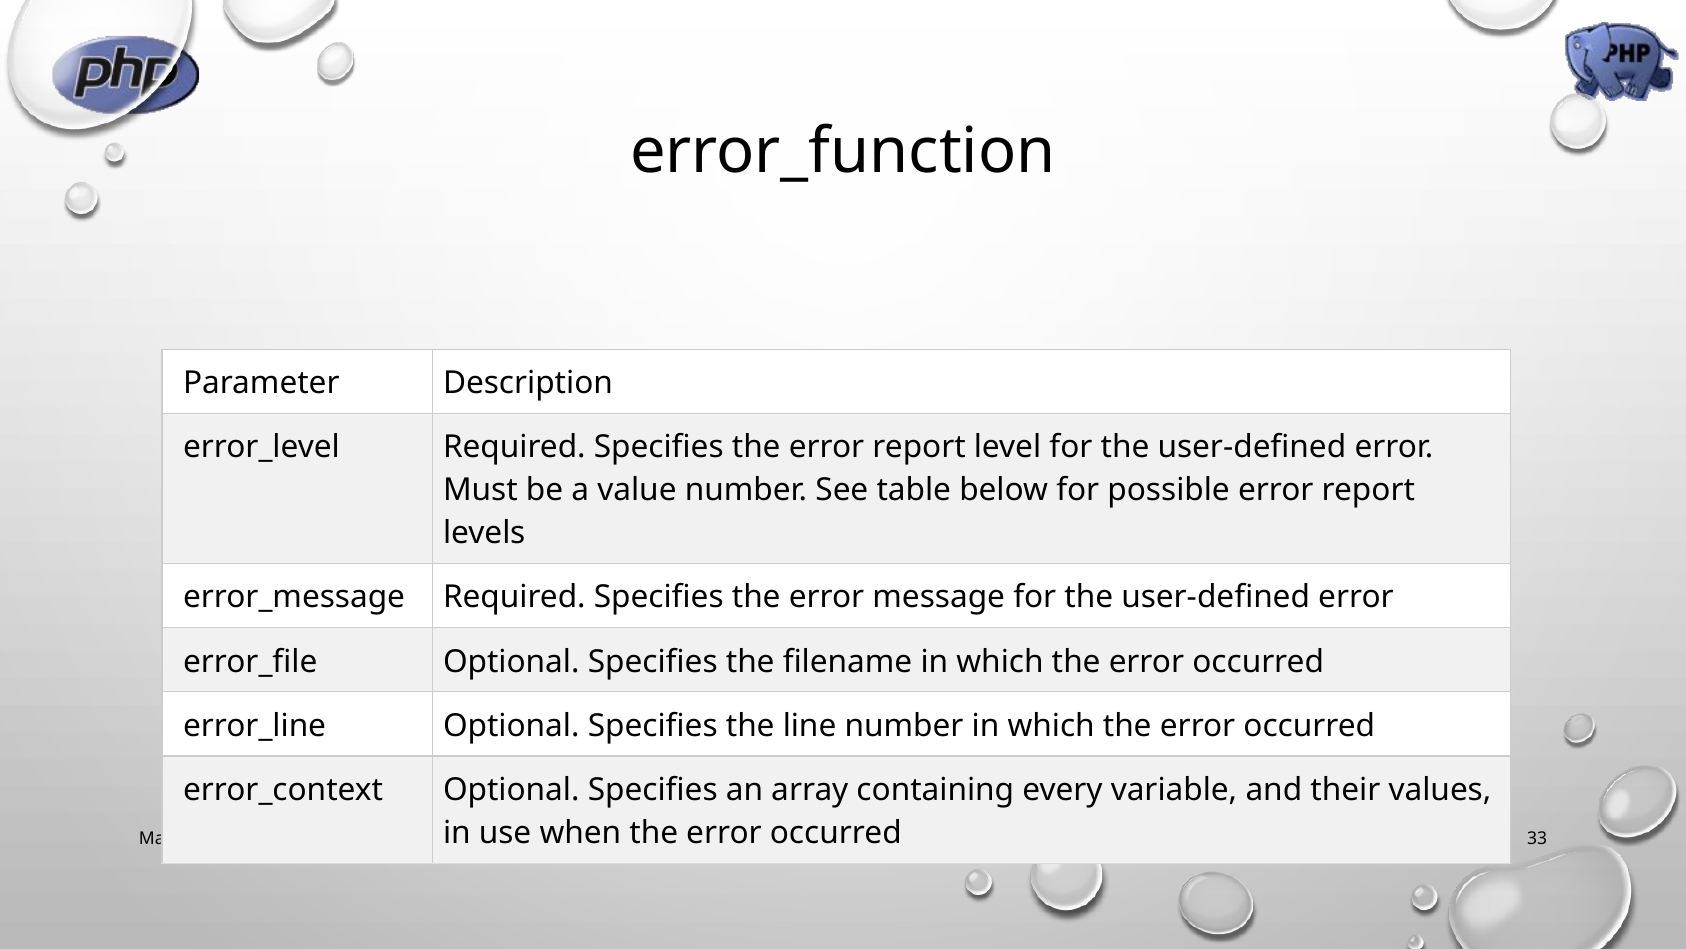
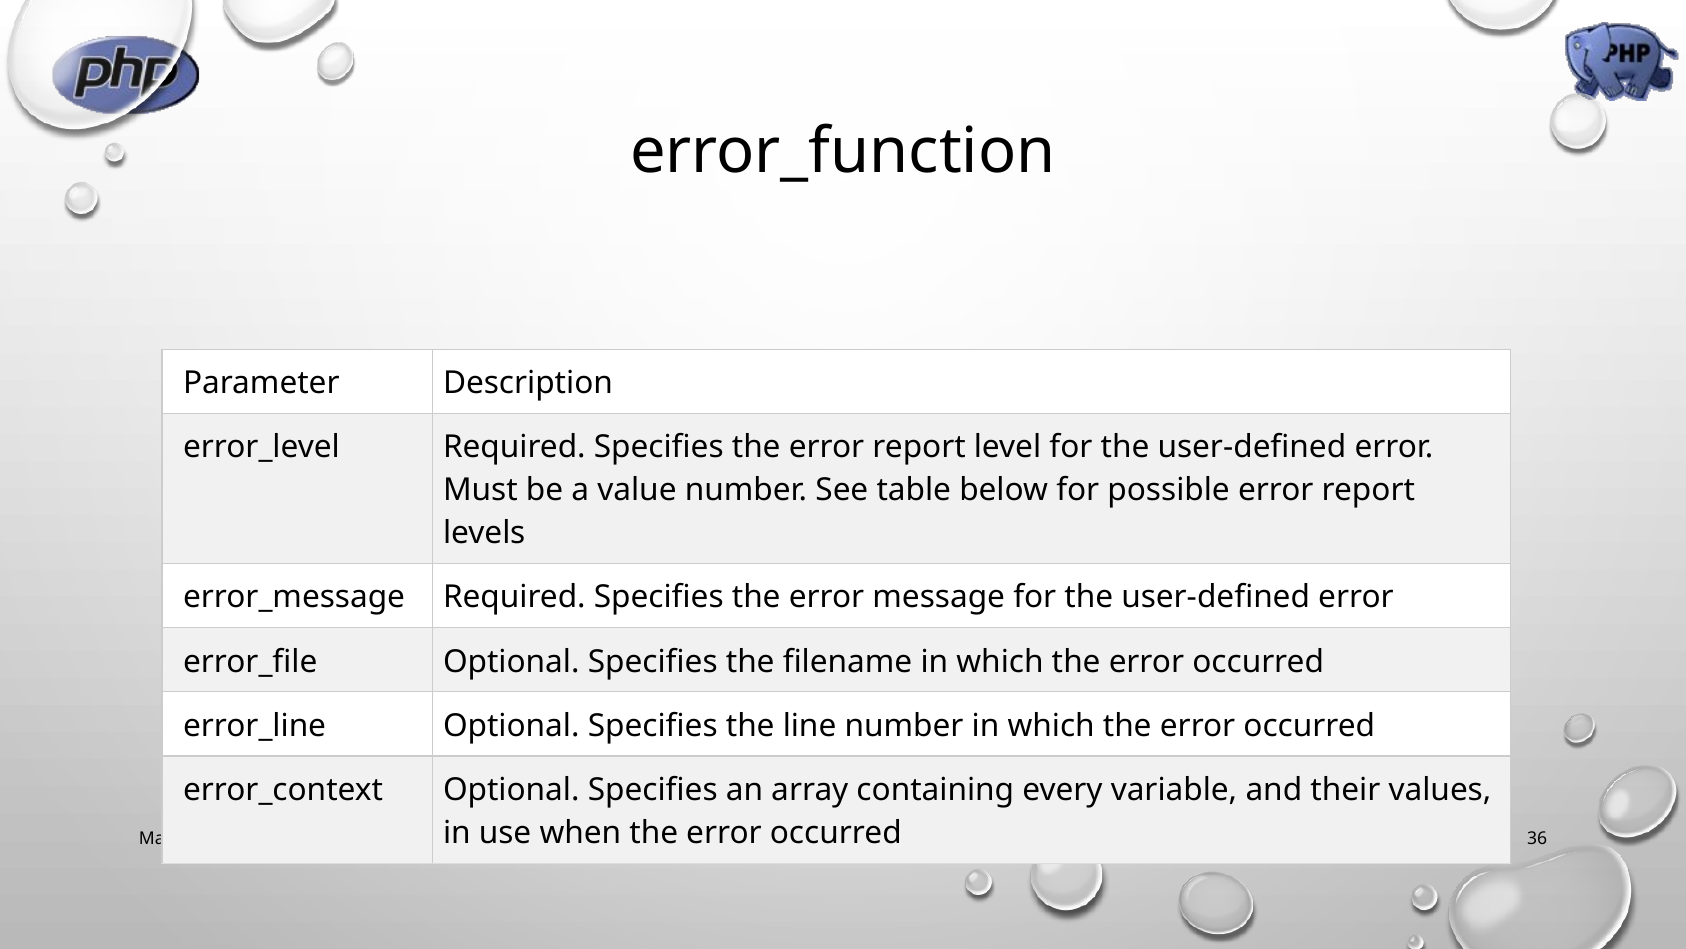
33: 33 -> 36
